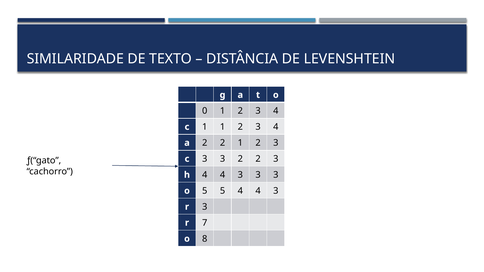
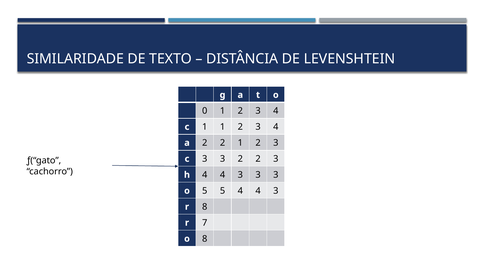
r 3: 3 -> 8
